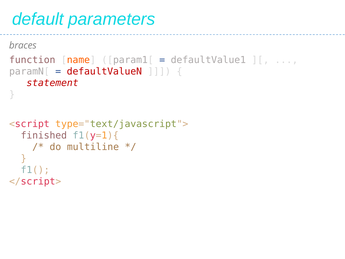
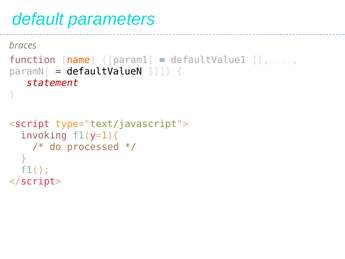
defaultValueN colour: red -> black
finished: finished -> invoking
multiline: multiline -> processed
